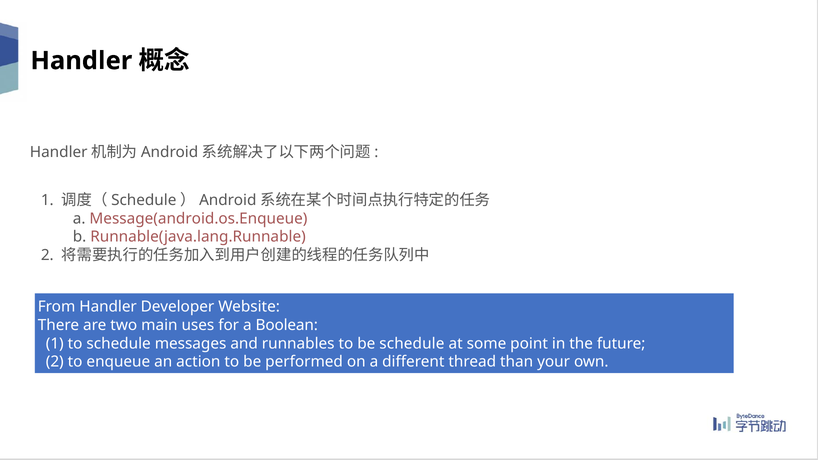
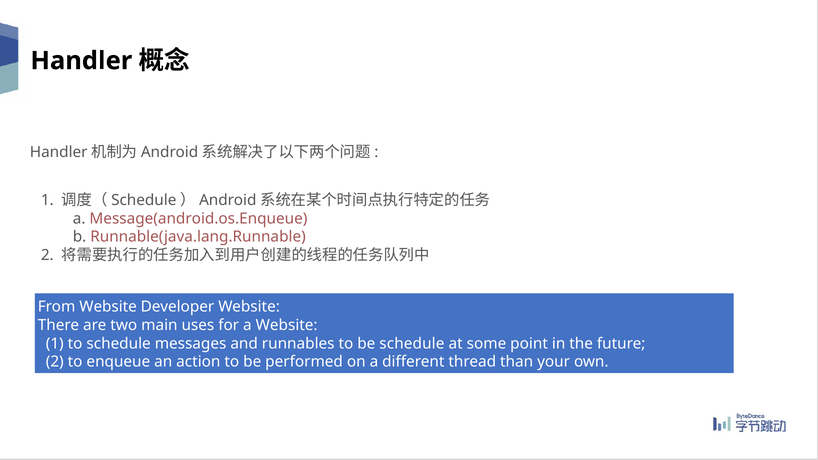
From Handler: Handler -> Website
a Boolean: Boolean -> Website
